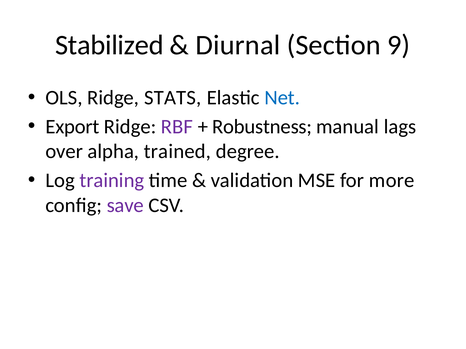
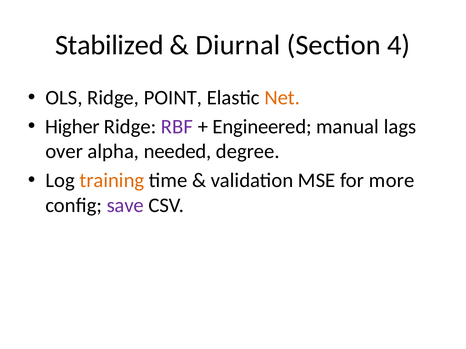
9: 9 -> 4
STATS: STATS -> POINT
Net colour: blue -> orange
Export: Export -> Higher
Robustness: Robustness -> Engineered
trained: trained -> needed
training colour: purple -> orange
